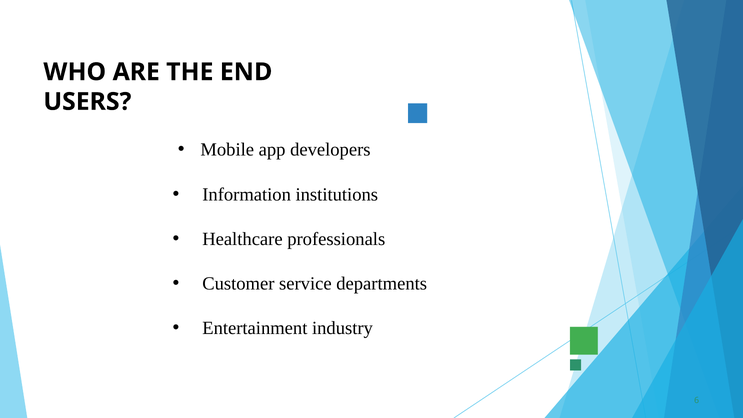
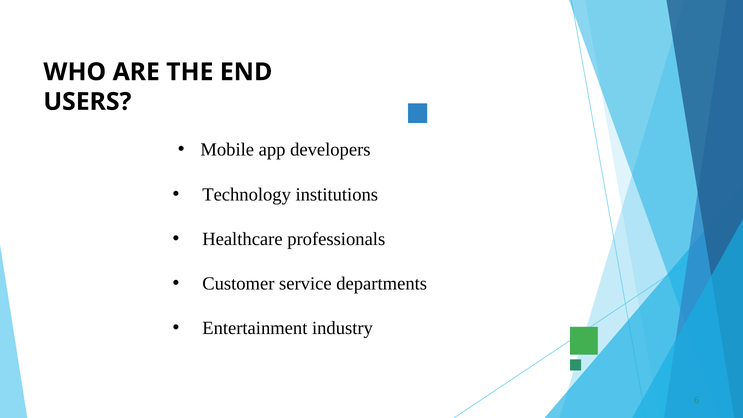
Information: Information -> Technology
